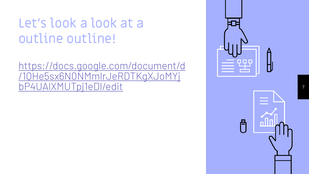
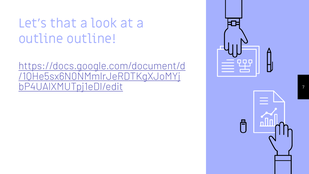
Let’s look: look -> that
